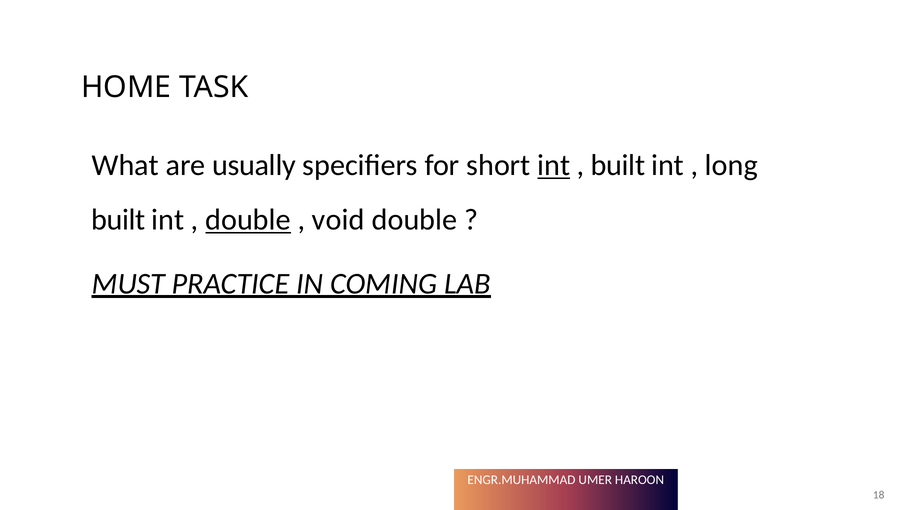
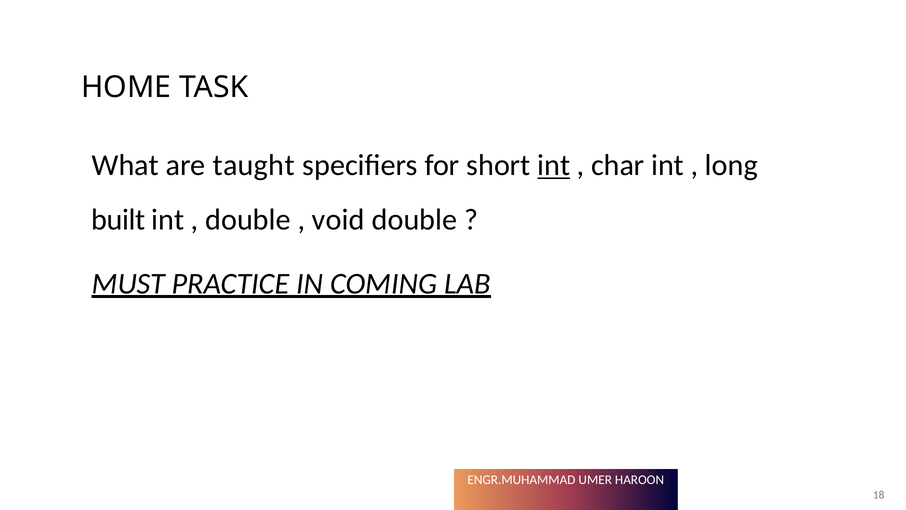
usually: usually -> taught
built at (618, 165): built -> char
double at (248, 220) underline: present -> none
